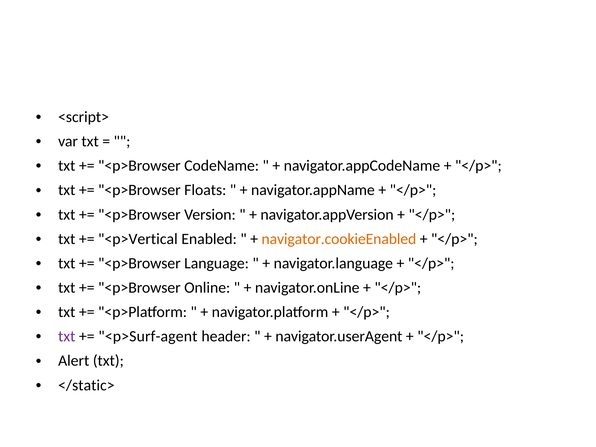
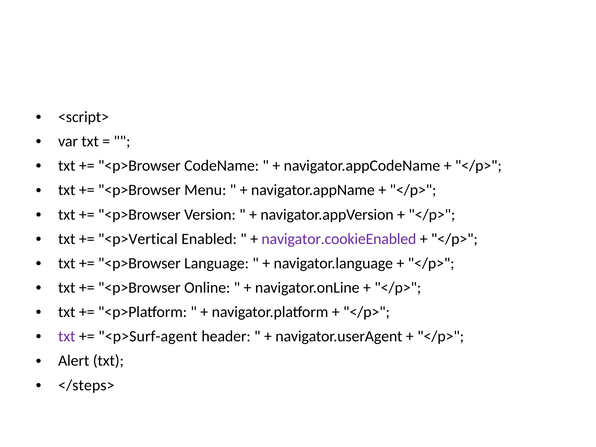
Floats: Floats -> Menu
navigator.cookieEnabled colour: orange -> purple
</static>: </static> -> </steps>
